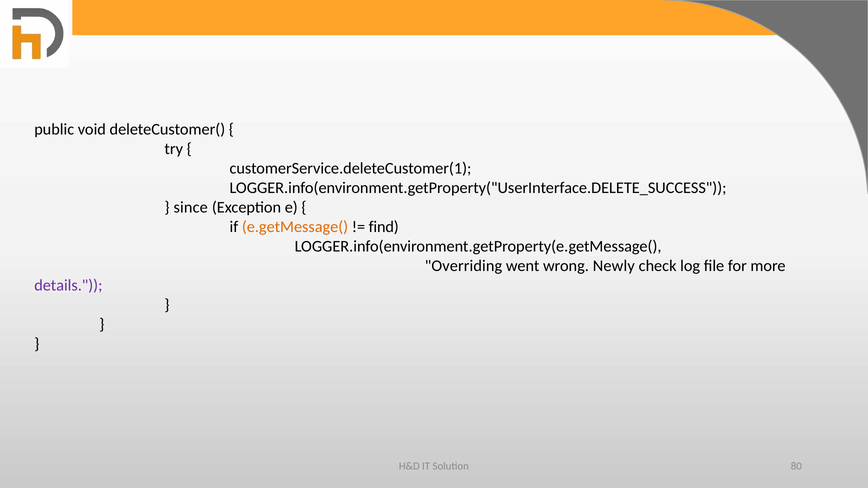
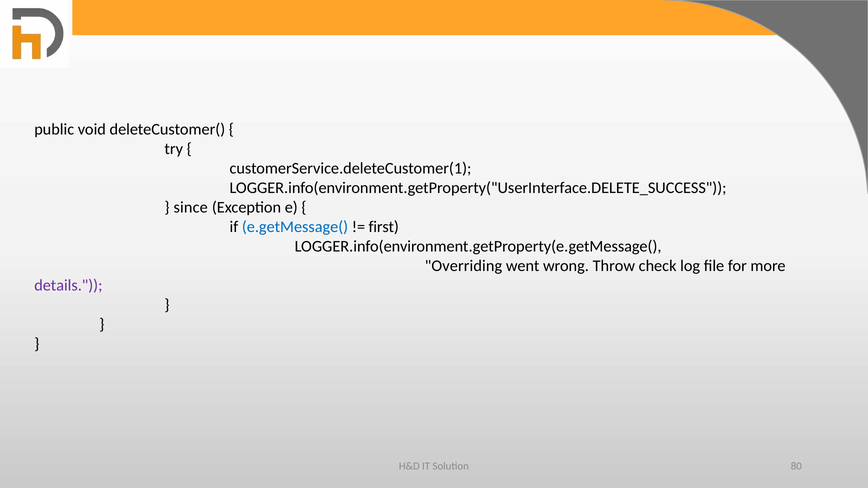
e.getMessage( colour: orange -> blue
find: find -> first
Newly: Newly -> Throw
